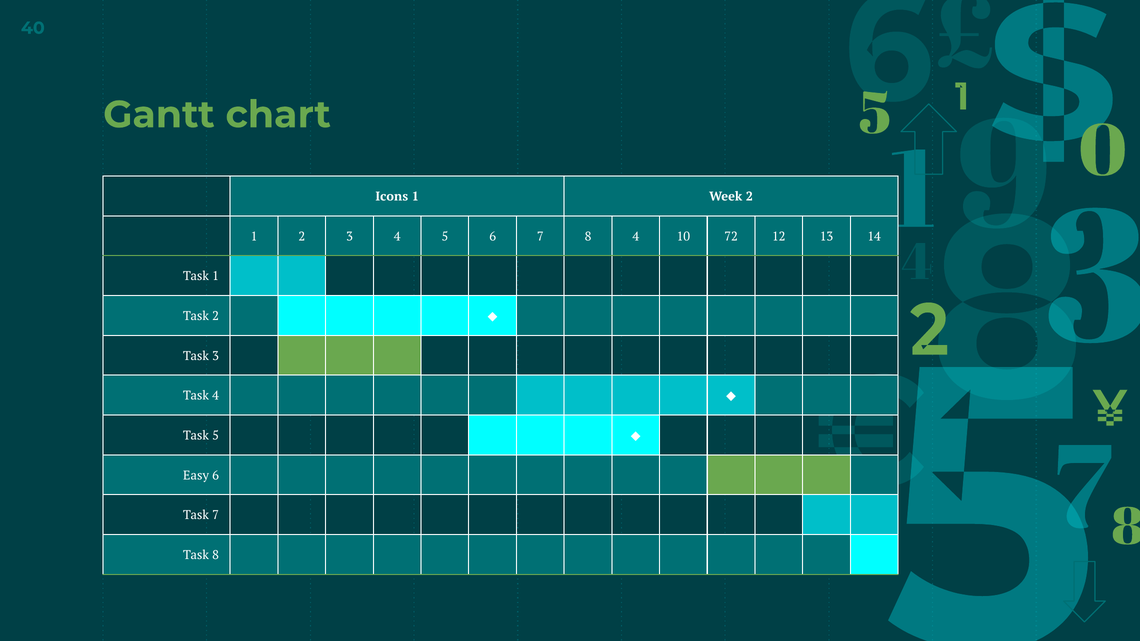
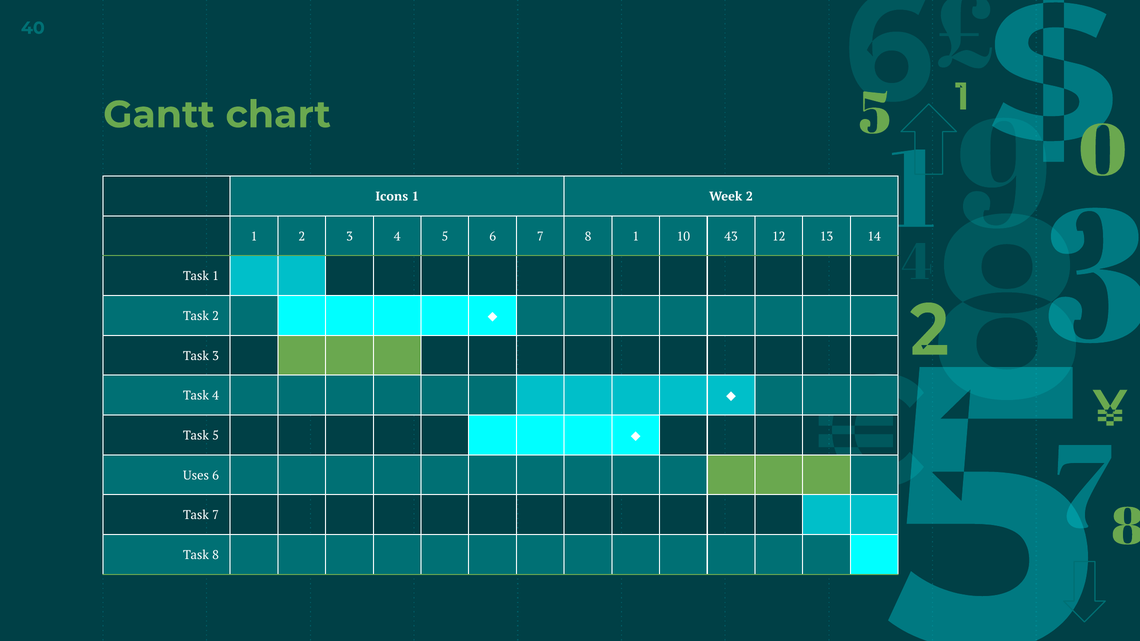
8 4: 4 -> 1
72: 72 -> 43
Easy: Easy -> Uses
